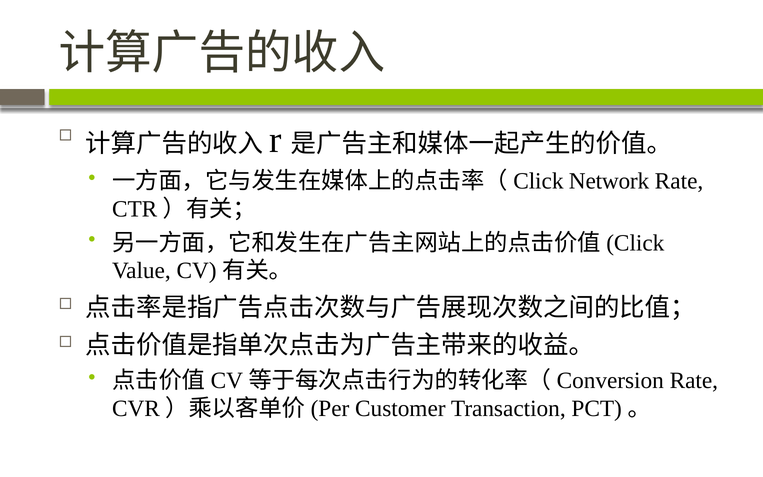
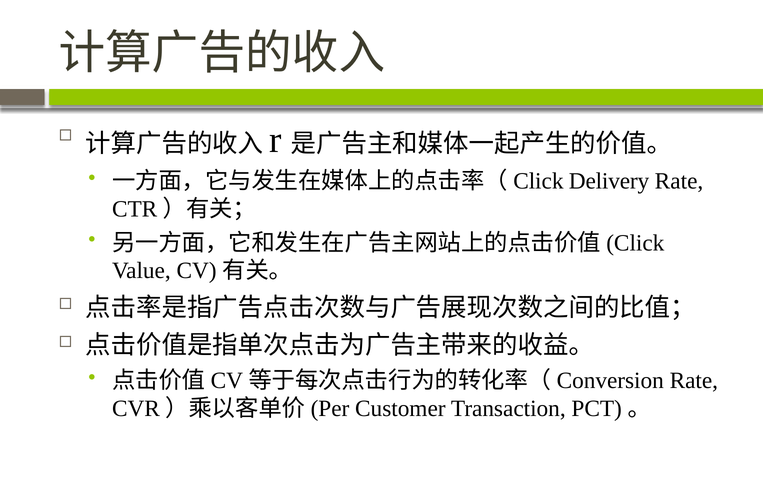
Network: Network -> Delivery
